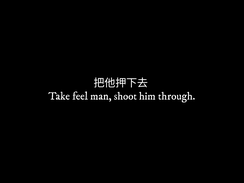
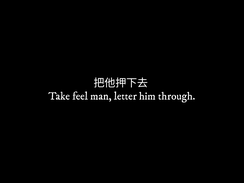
shoot: shoot -> letter
